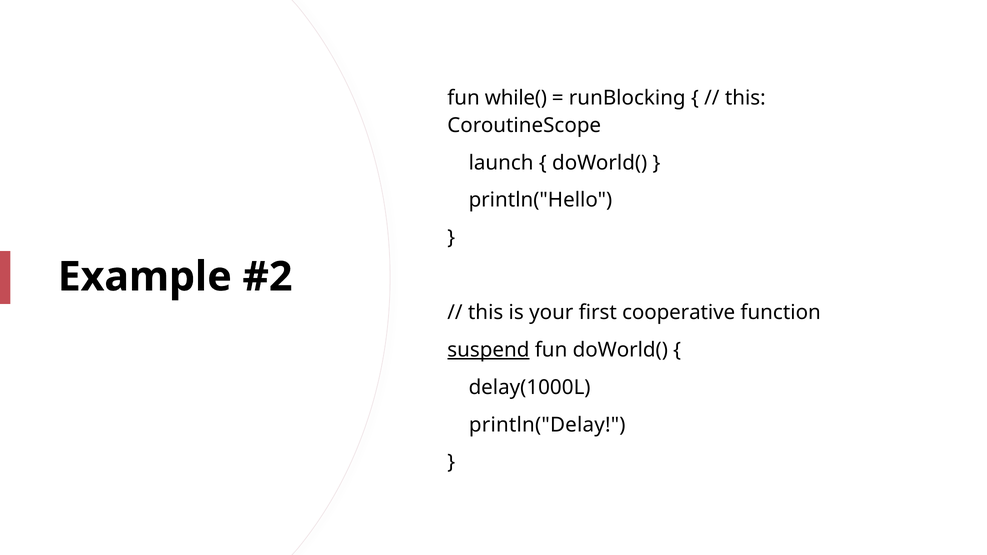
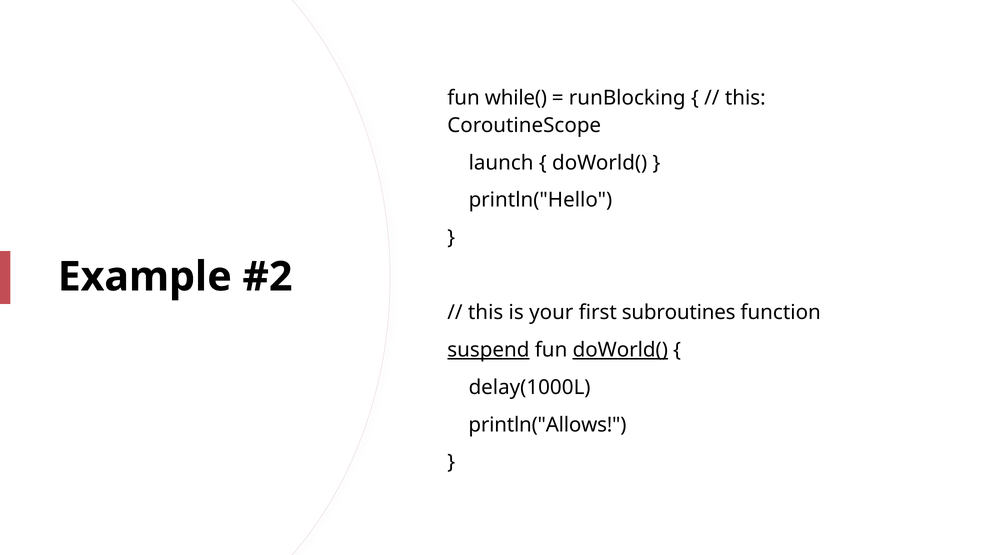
cooperative: cooperative -> subroutines
doWorld( at (620, 350) underline: none -> present
println("Delay: println("Delay -> println("Allows
